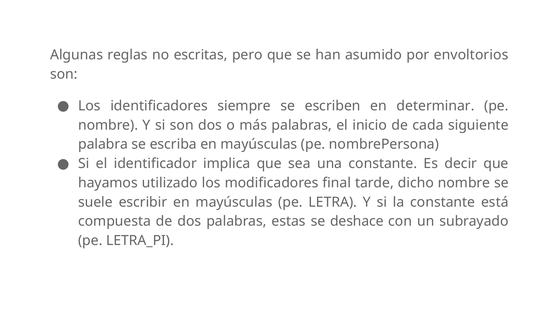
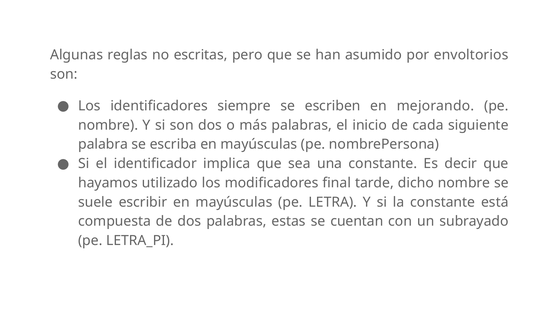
determinar: determinar -> mejorando
deshace: deshace -> cuentan
